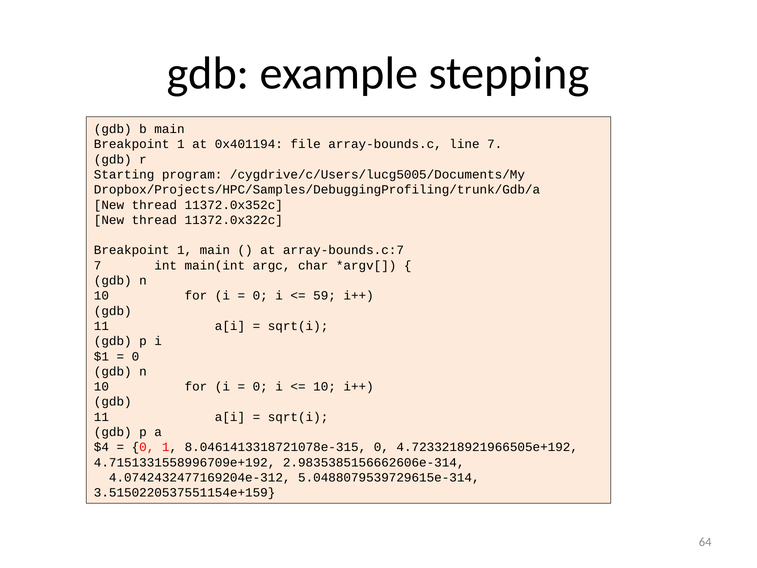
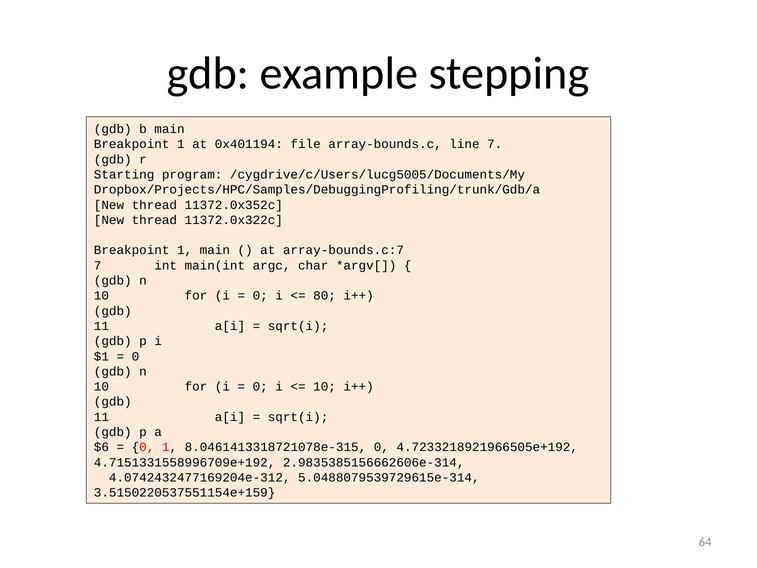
59: 59 -> 80
$4: $4 -> $6
